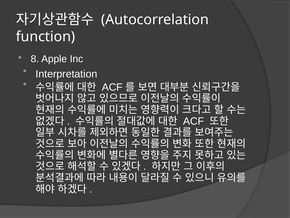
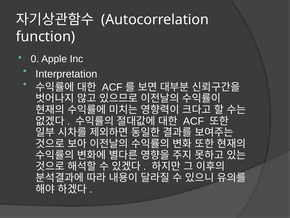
8: 8 -> 0
